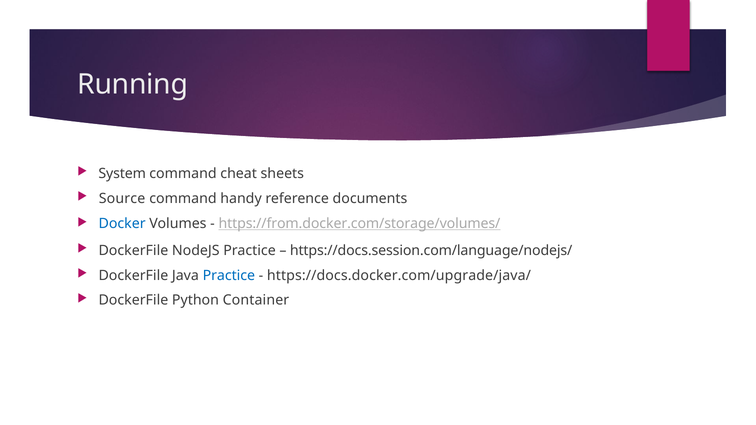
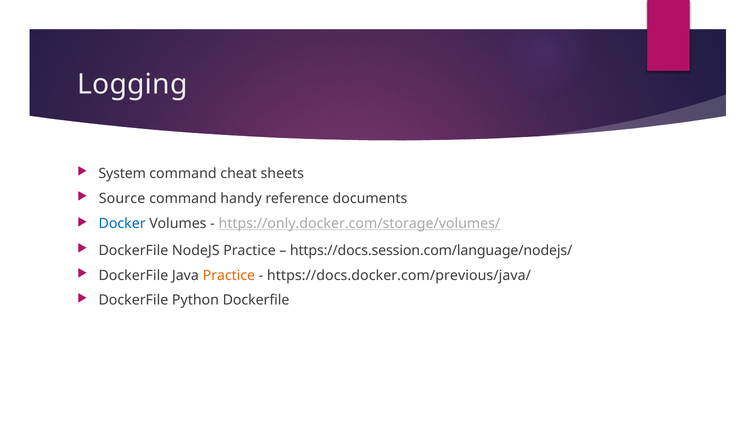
Running: Running -> Logging
https://from.docker.com/storage/volumes/: https://from.docker.com/storage/volumes/ -> https://only.docker.com/storage/volumes/
Practice at (229, 276) colour: blue -> orange
https://docs.docker.com/upgrade/java/: https://docs.docker.com/upgrade/java/ -> https://docs.docker.com/previous/java/
Python Container: Container -> Dockerfile
